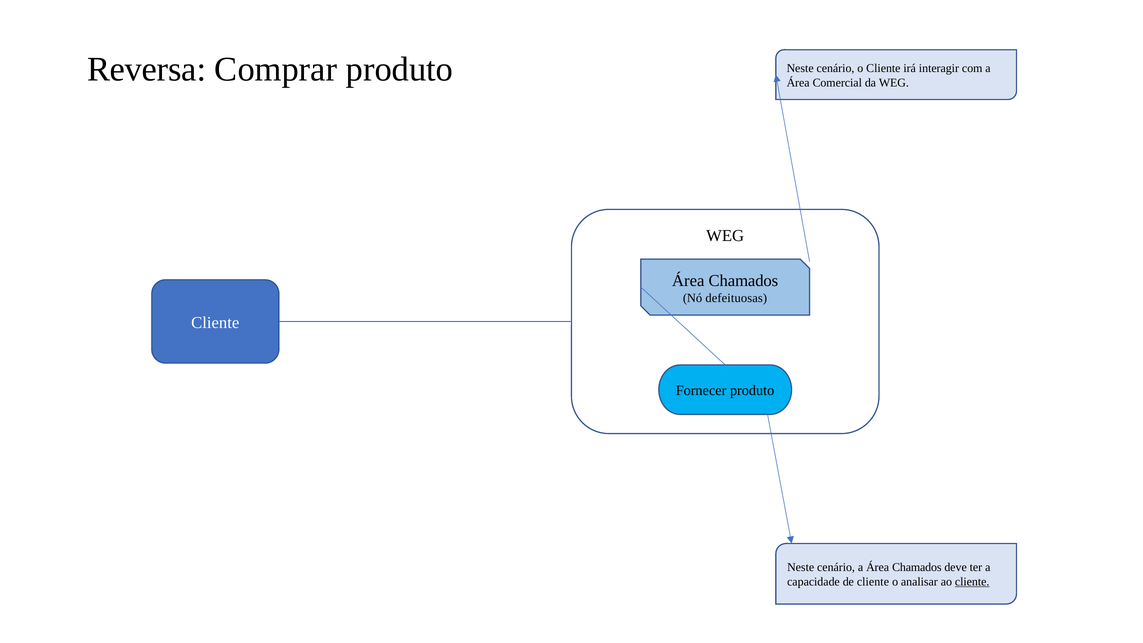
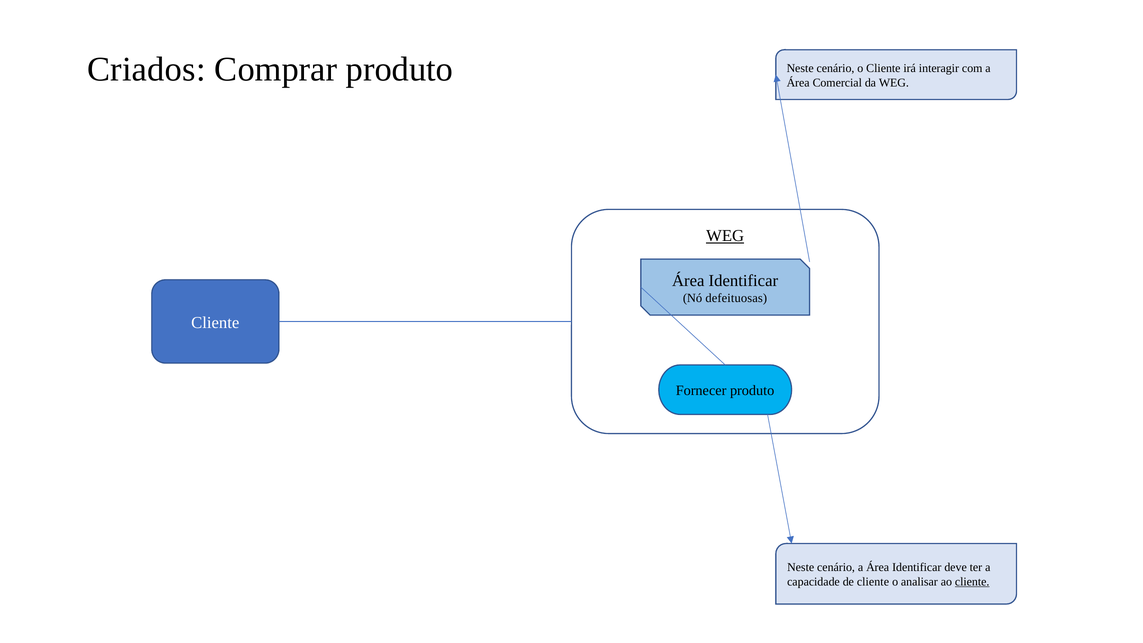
Reversa: Reversa -> Criados
WEG at (725, 236) underline: none -> present
Chamados at (743, 281): Chamados -> Identificar
a Área Chamados: Chamados -> Identificar
